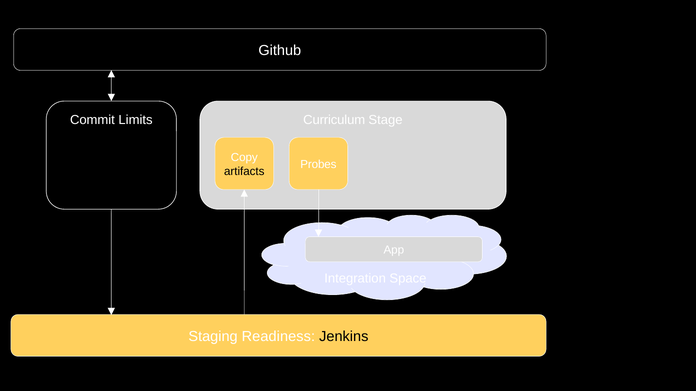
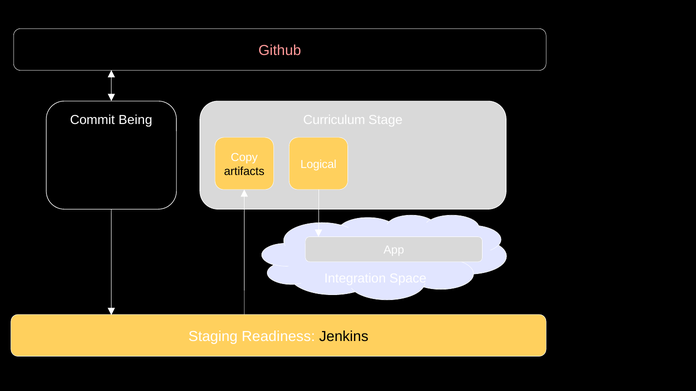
Github colour: white -> pink
Limits: Limits -> Being
Probes: Probes -> Logical
